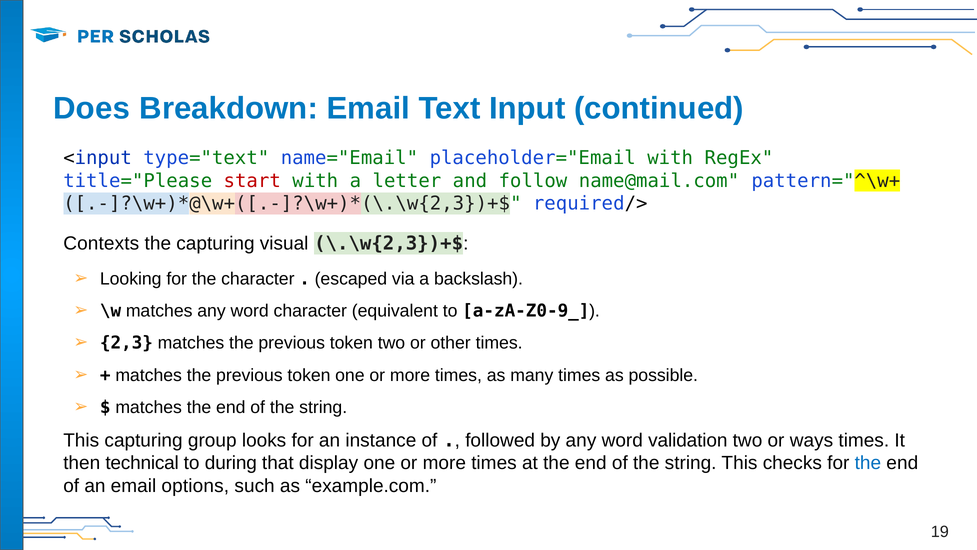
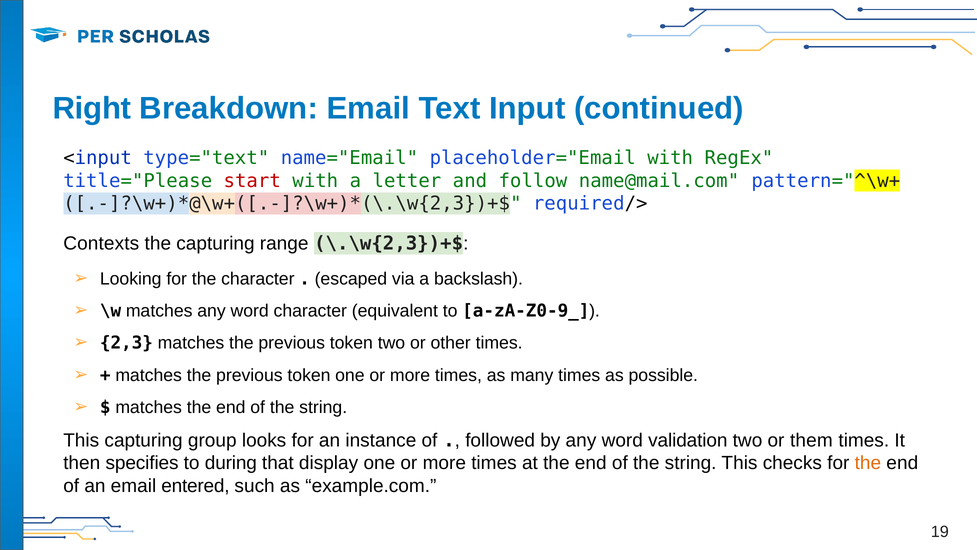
Does: Does -> Right
visual: visual -> range
ways: ways -> them
technical: technical -> specifies
the at (868, 463) colour: blue -> orange
options: options -> entered
